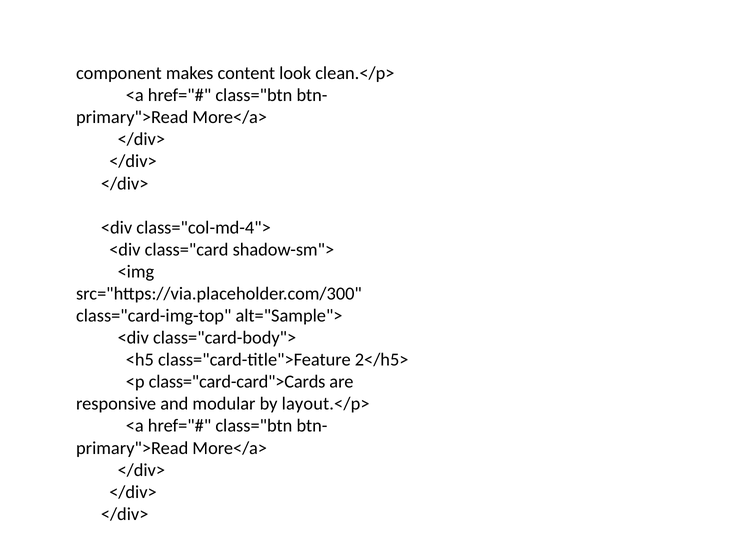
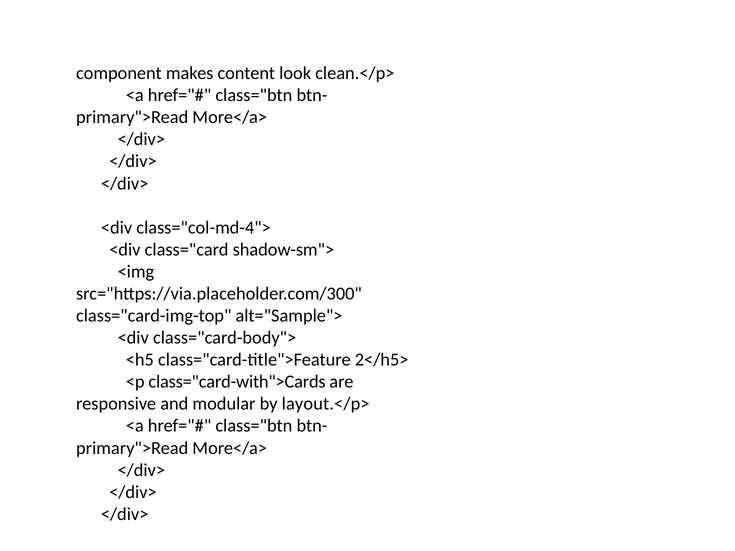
class="card-card">Cards: class="card-card">Cards -> class="card-with">Cards
